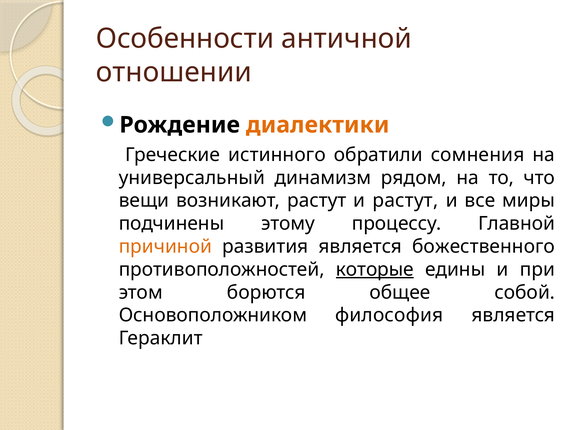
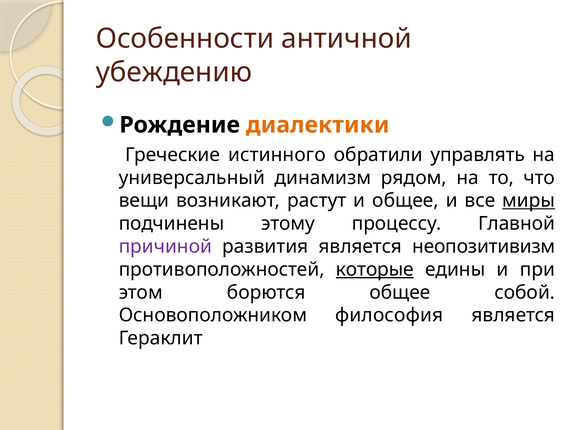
отношении: отношении -> убеждению
сомнения: сомнения -> управлять
и растут: растут -> общее
миры underline: none -> present
причиной colour: orange -> purple
божественного: божественного -> неопозитивизм
